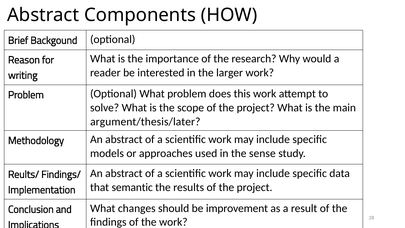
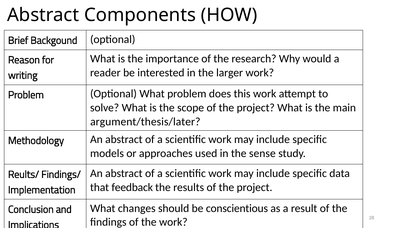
semantic: semantic -> feedback
improvement: improvement -> conscientious
